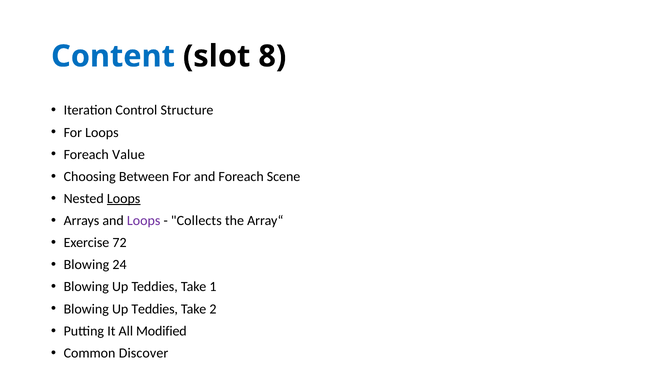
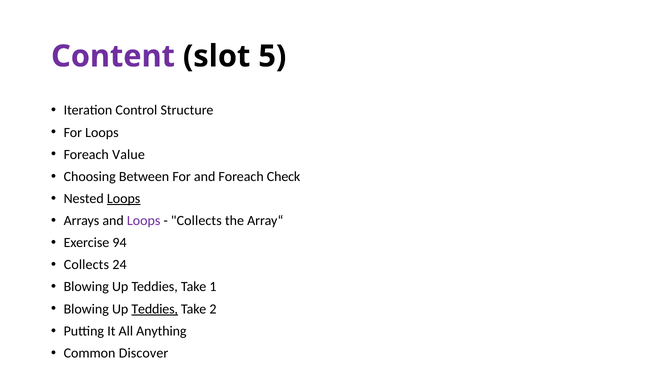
Content colour: blue -> purple
8: 8 -> 5
Scene: Scene -> Check
72: 72 -> 94
Blowing at (86, 265): Blowing -> Collects
Teddies at (155, 309) underline: none -> present
Modified: Modified -> Anything
